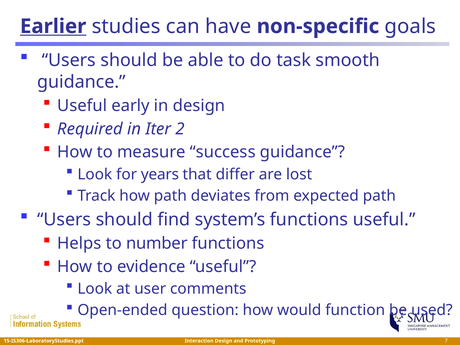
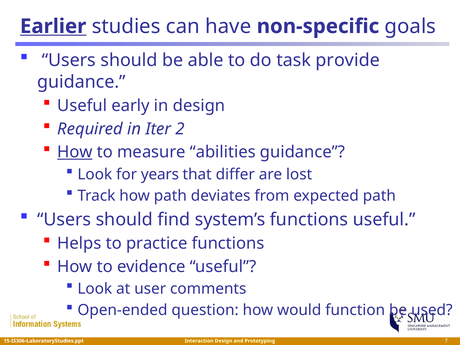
smooth: smooth -> provide
How at (75, 152) underline: none -> present
success: success -> abilities
number: number -> practice
